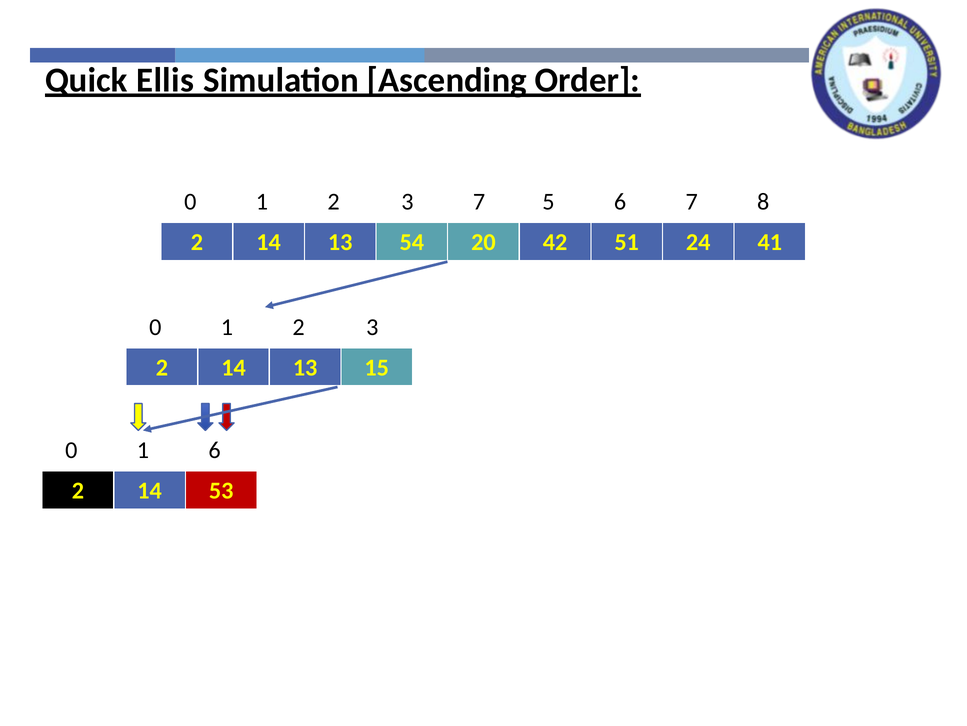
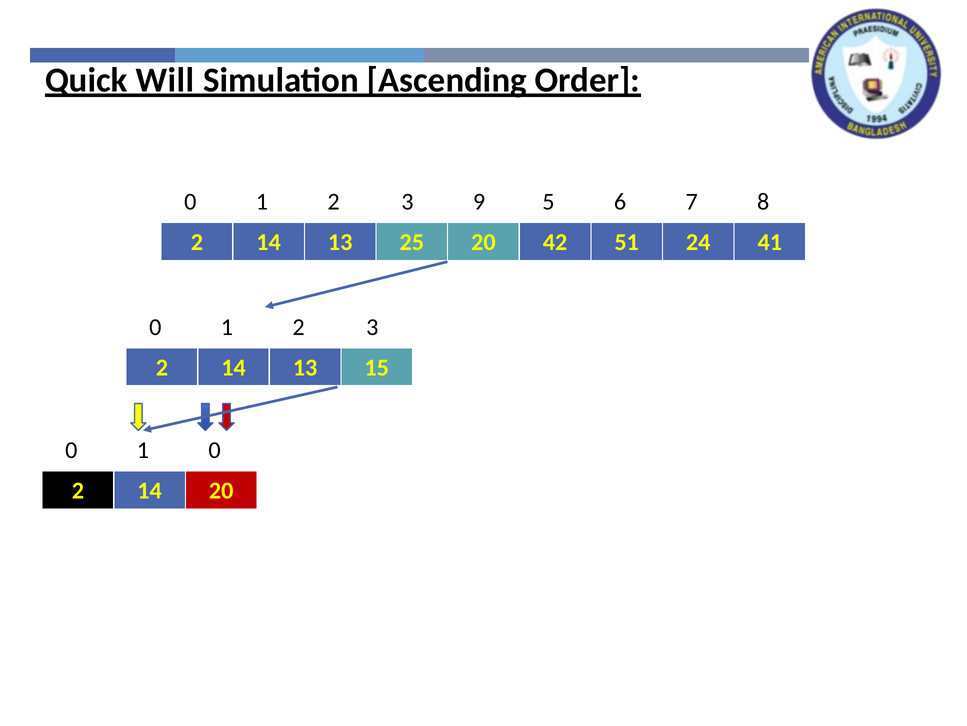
Ellis: Ellis -> Will
3 7: 7 -> 9
54: 54 -> 25
1 6: 6 -> 0
14 53: 53 -> 20
